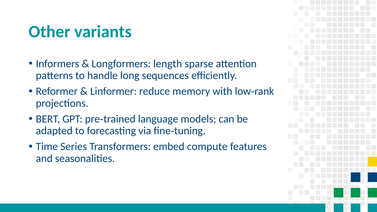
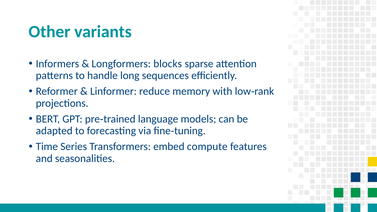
length: length -> blocks
